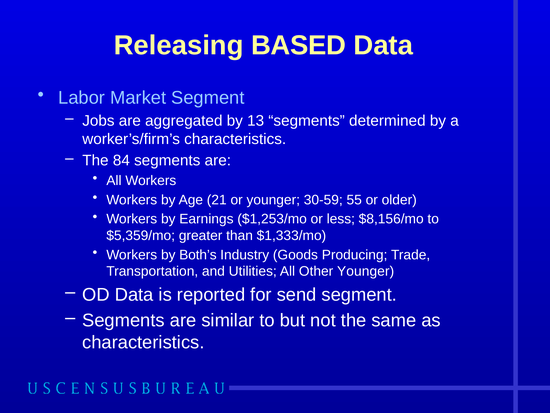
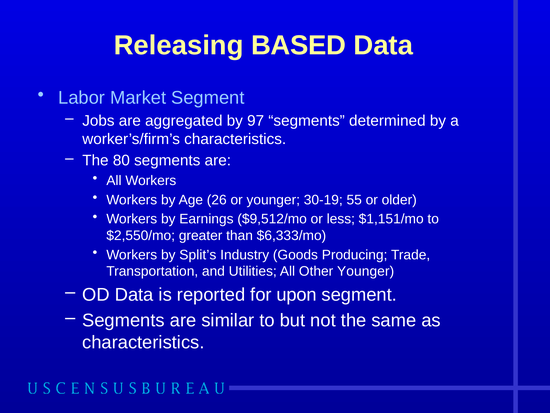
13: 13 -> 97
84: 84 -> 80
21: 21 -> 26
30-59: 30-59 -> 30-19
$1,253/mo: $1,253/mo -> $9,512/mo
$8,156/mo: $8,156/mo -> $1,151/mo
$5,359/mo: $5,359/mo -> $2,550/mo
$1,333/mo: $1,333/mo -> $6,333/mo
Both’s: Both’s -> Split’s
send: send -> upon
